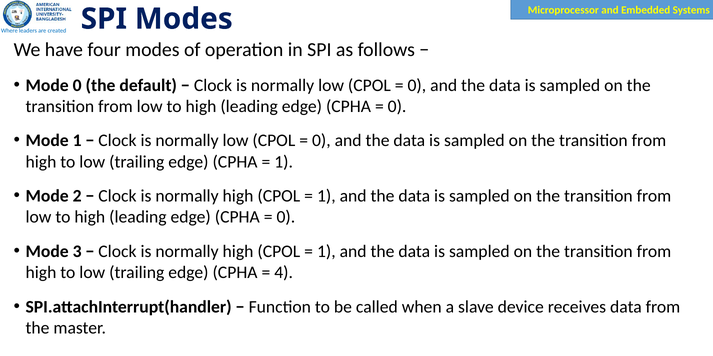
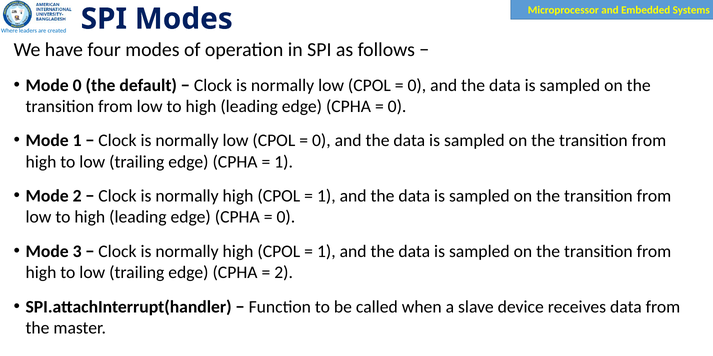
4 at (284, 273): 4 -> 2
